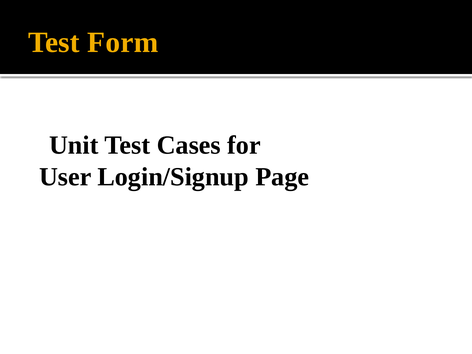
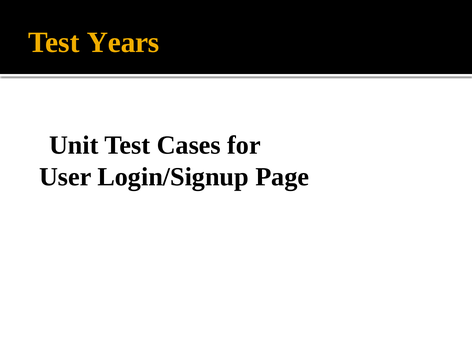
Form: Form -> Years
